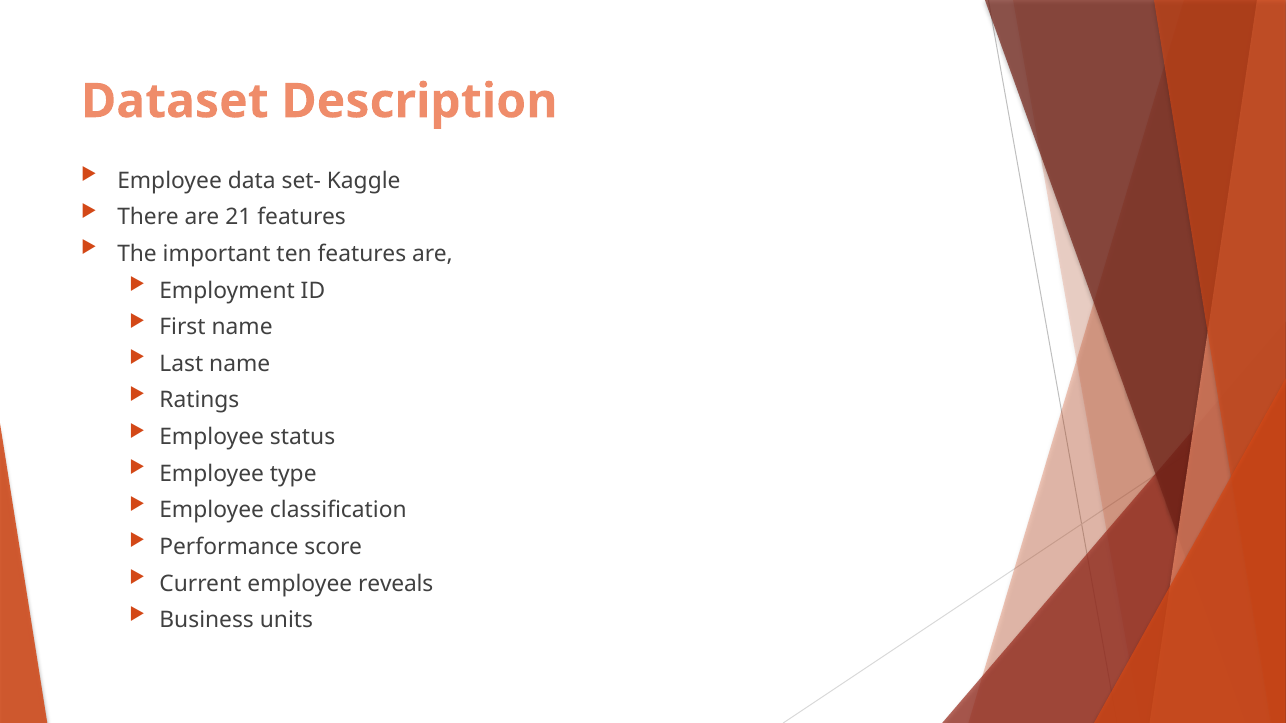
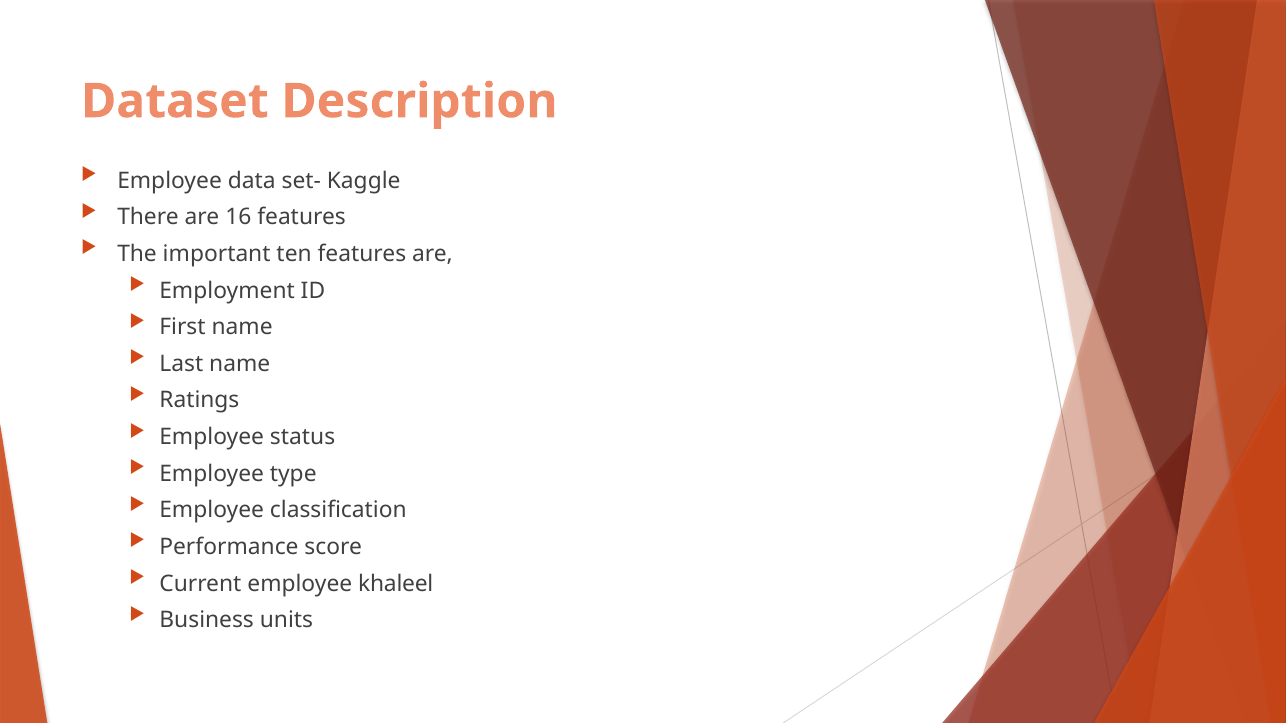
21: 21 -> 16
reveals: reveals -> khaleel
